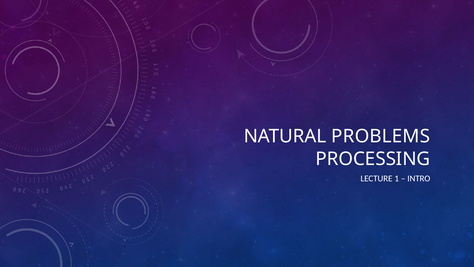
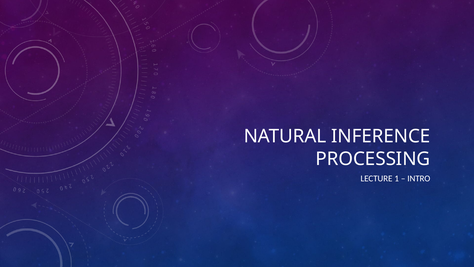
PROBLEMS: PROBLEMS -> INFERENCE
